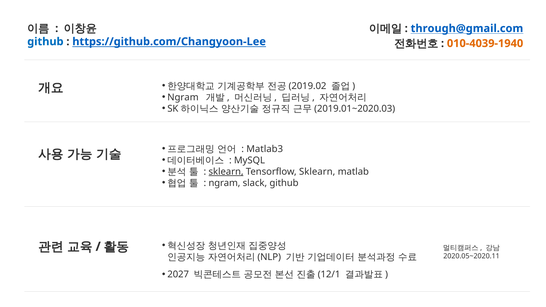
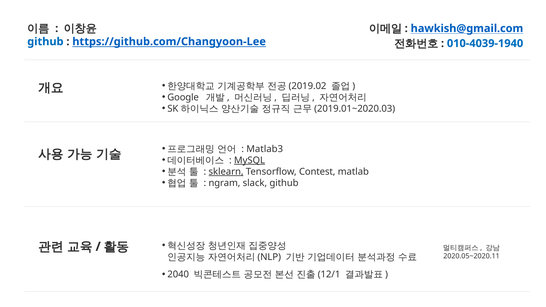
through@gmail.com: through@gmail.com -> hawkish@gmail.com
010-4039-1940 colour: orange -> blue
Ngram at (183, 97): Ngram -> Google
MySQL underline: none -> present
Tensorflow Sklearn: Sklearn -> Contest
2027: 2027 -> 2040
